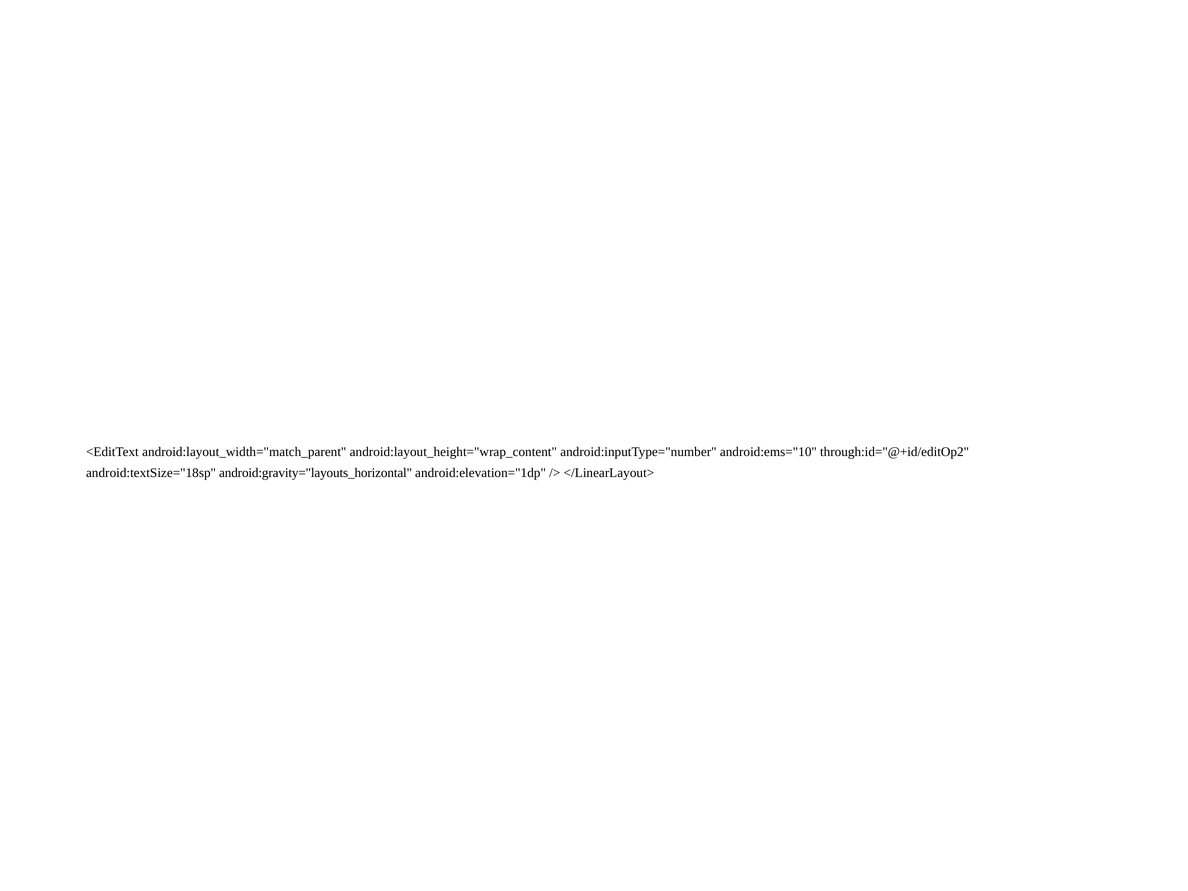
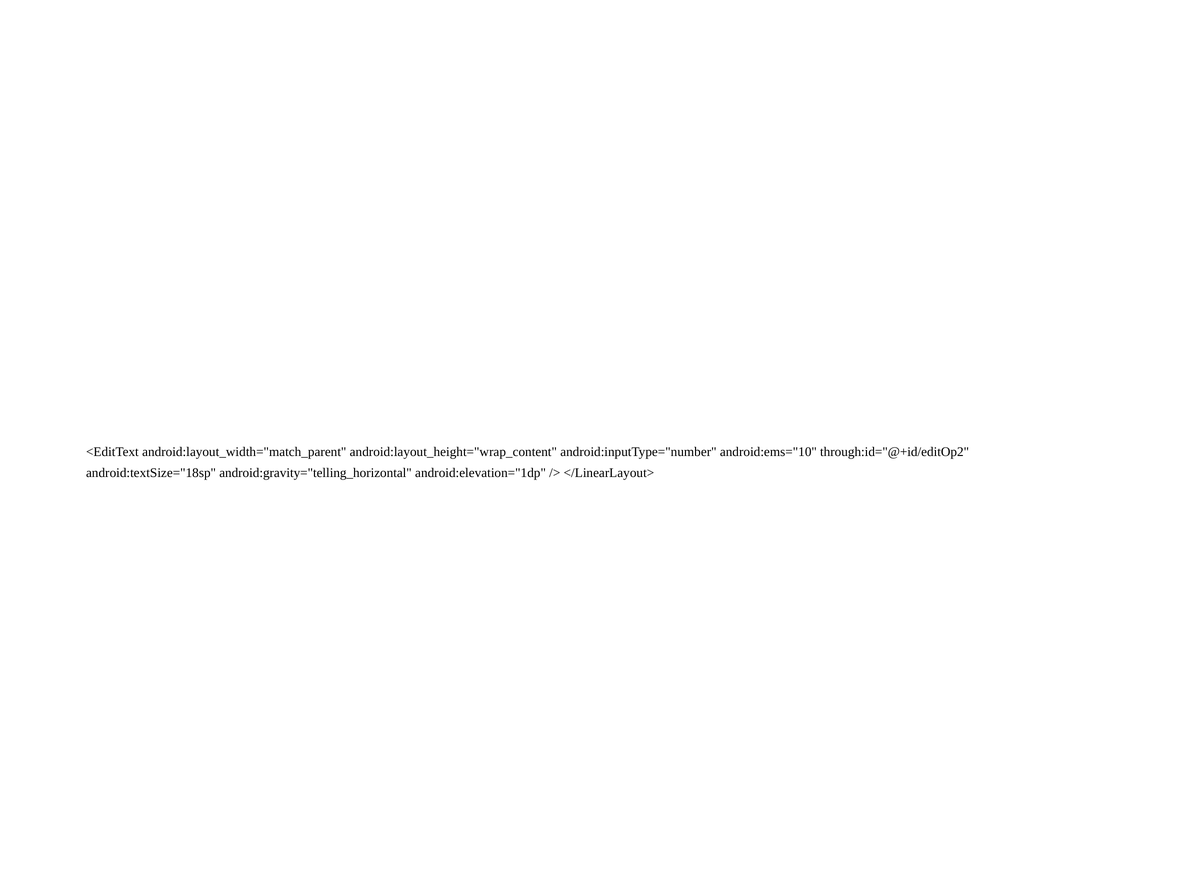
android:gravity="layouts_horizontal: android:gravity="layouts_horizontal -> android:gravity="telling_horizontal
